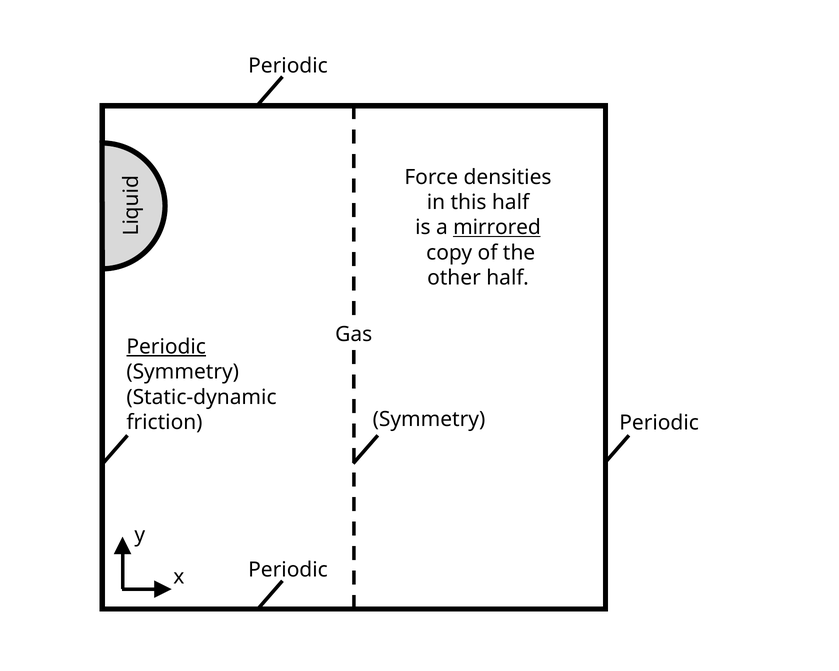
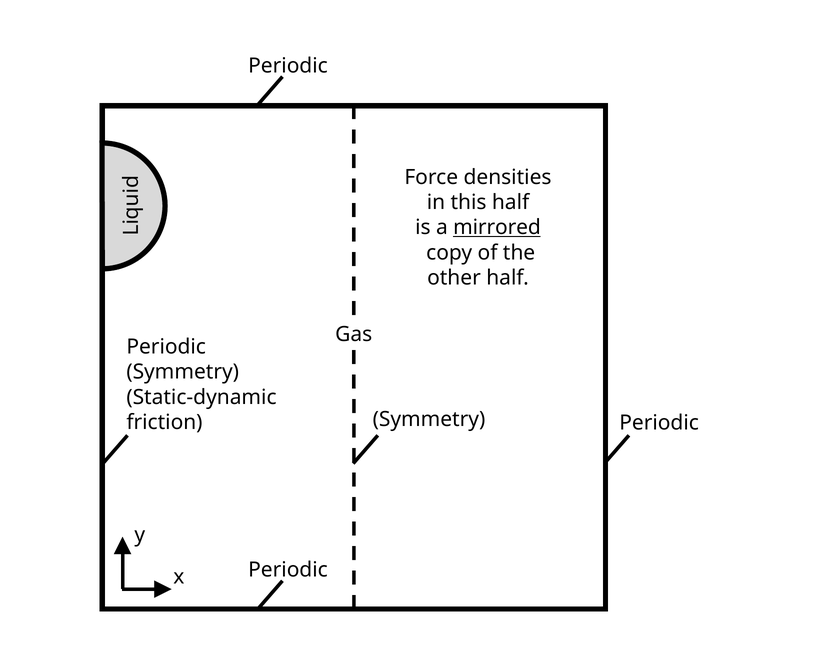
Periodic at (166, 347) underline: present -> none
